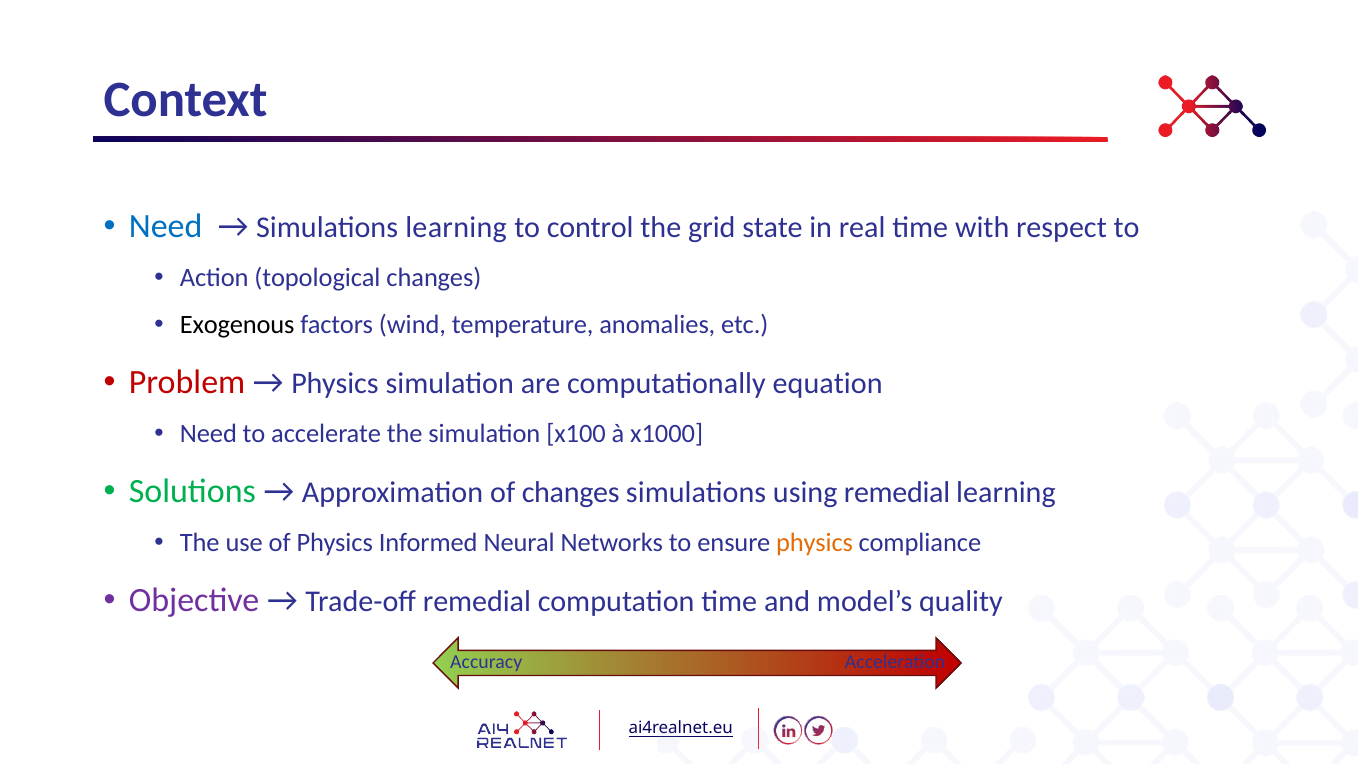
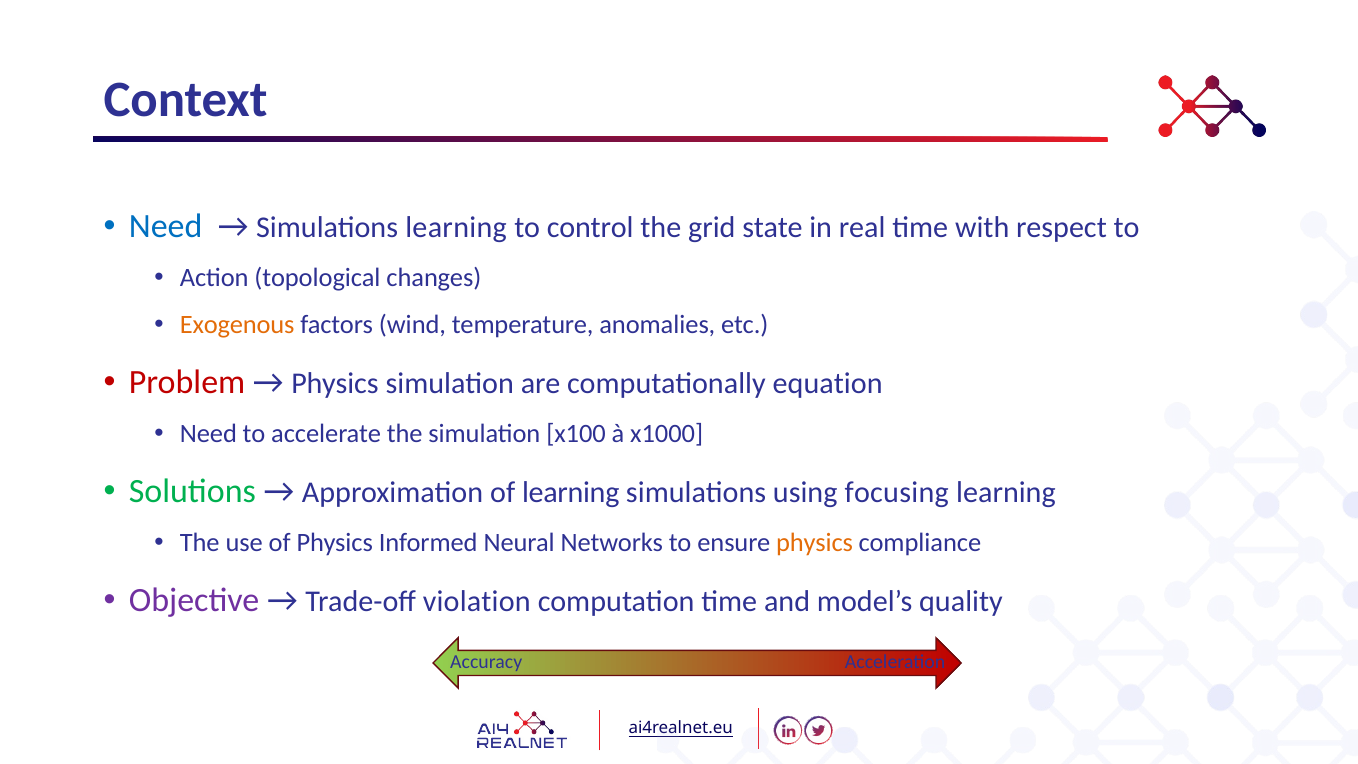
Exogenous colour: black -> orange
of changes: changes -> learning
using remedial: remedial -> focusing
Trade-off remedial: remedial -> violation
